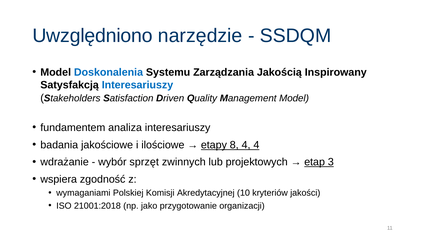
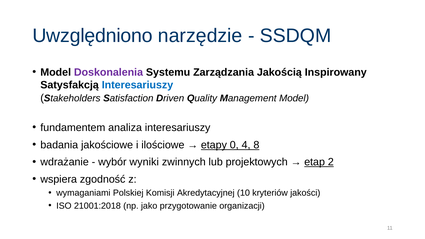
Doskonalenia colour: blue -> purple
8: 8 -> 0
4 4: 4 -> 8
sprzęt: sprzęt -> wyniki
3: 3 -> 2
